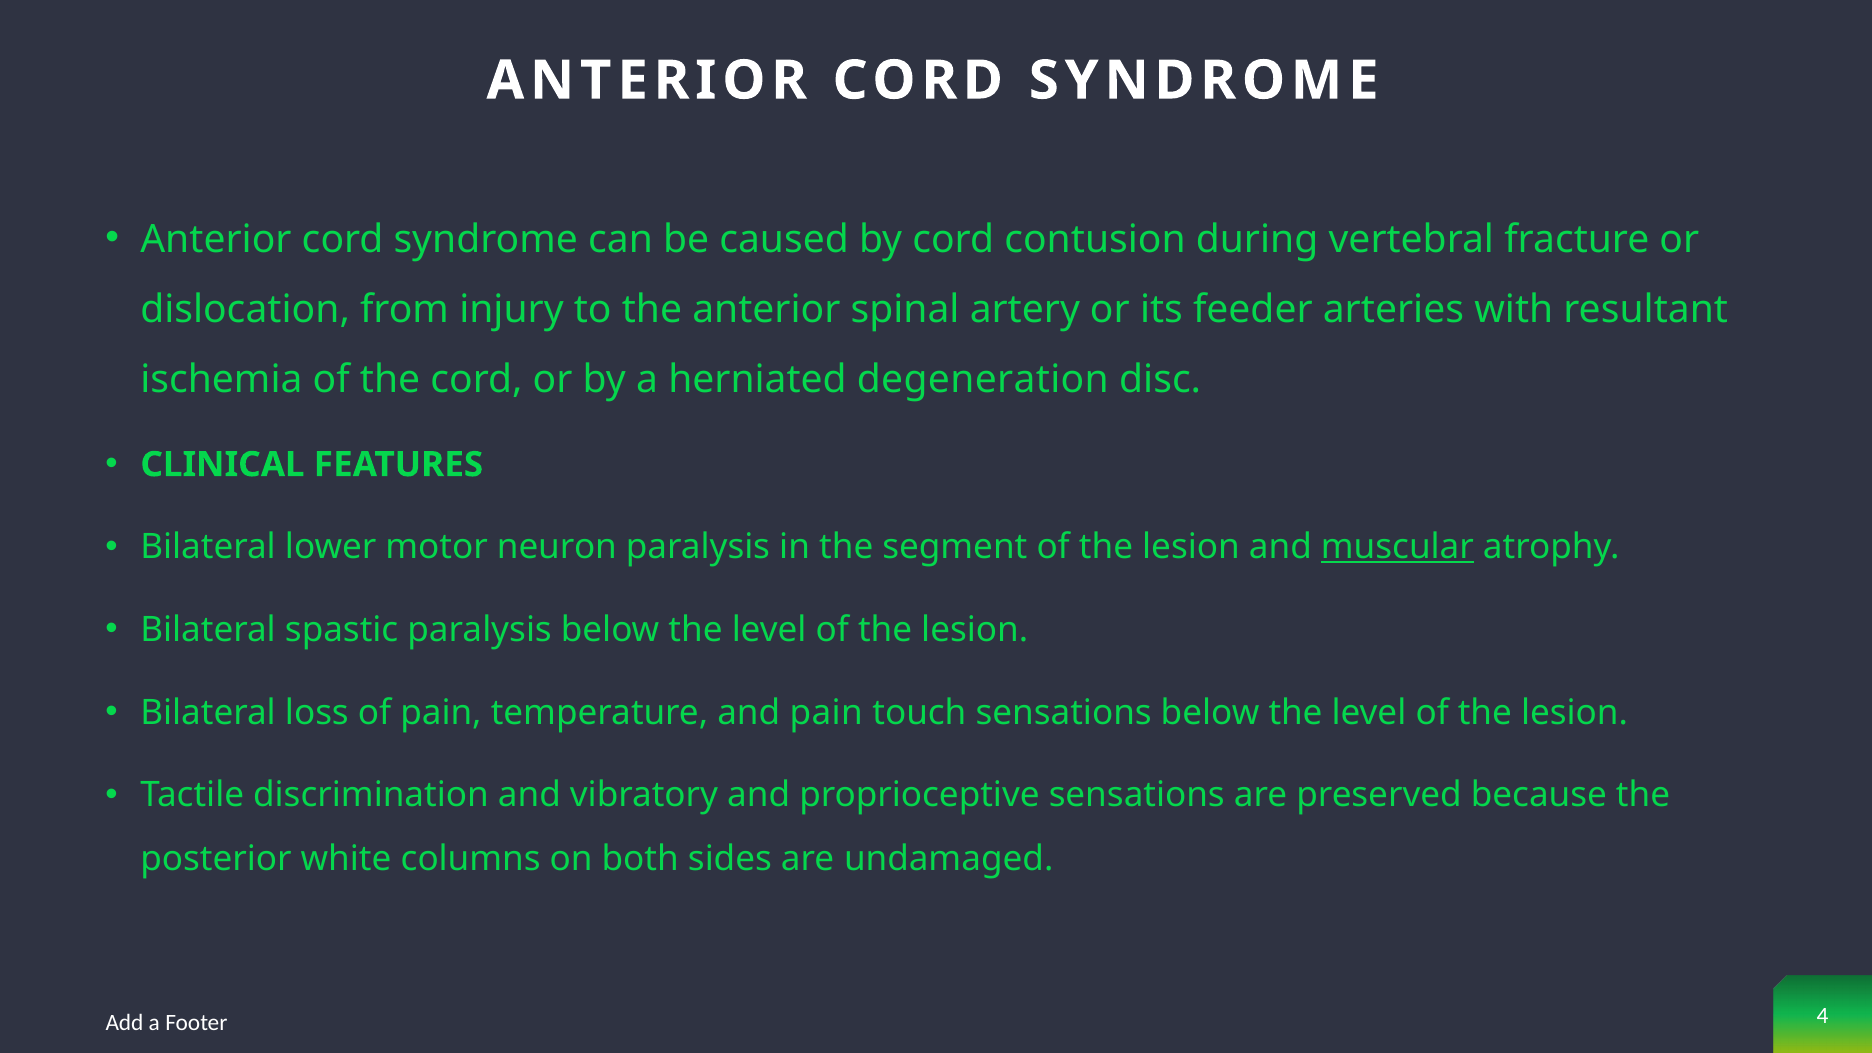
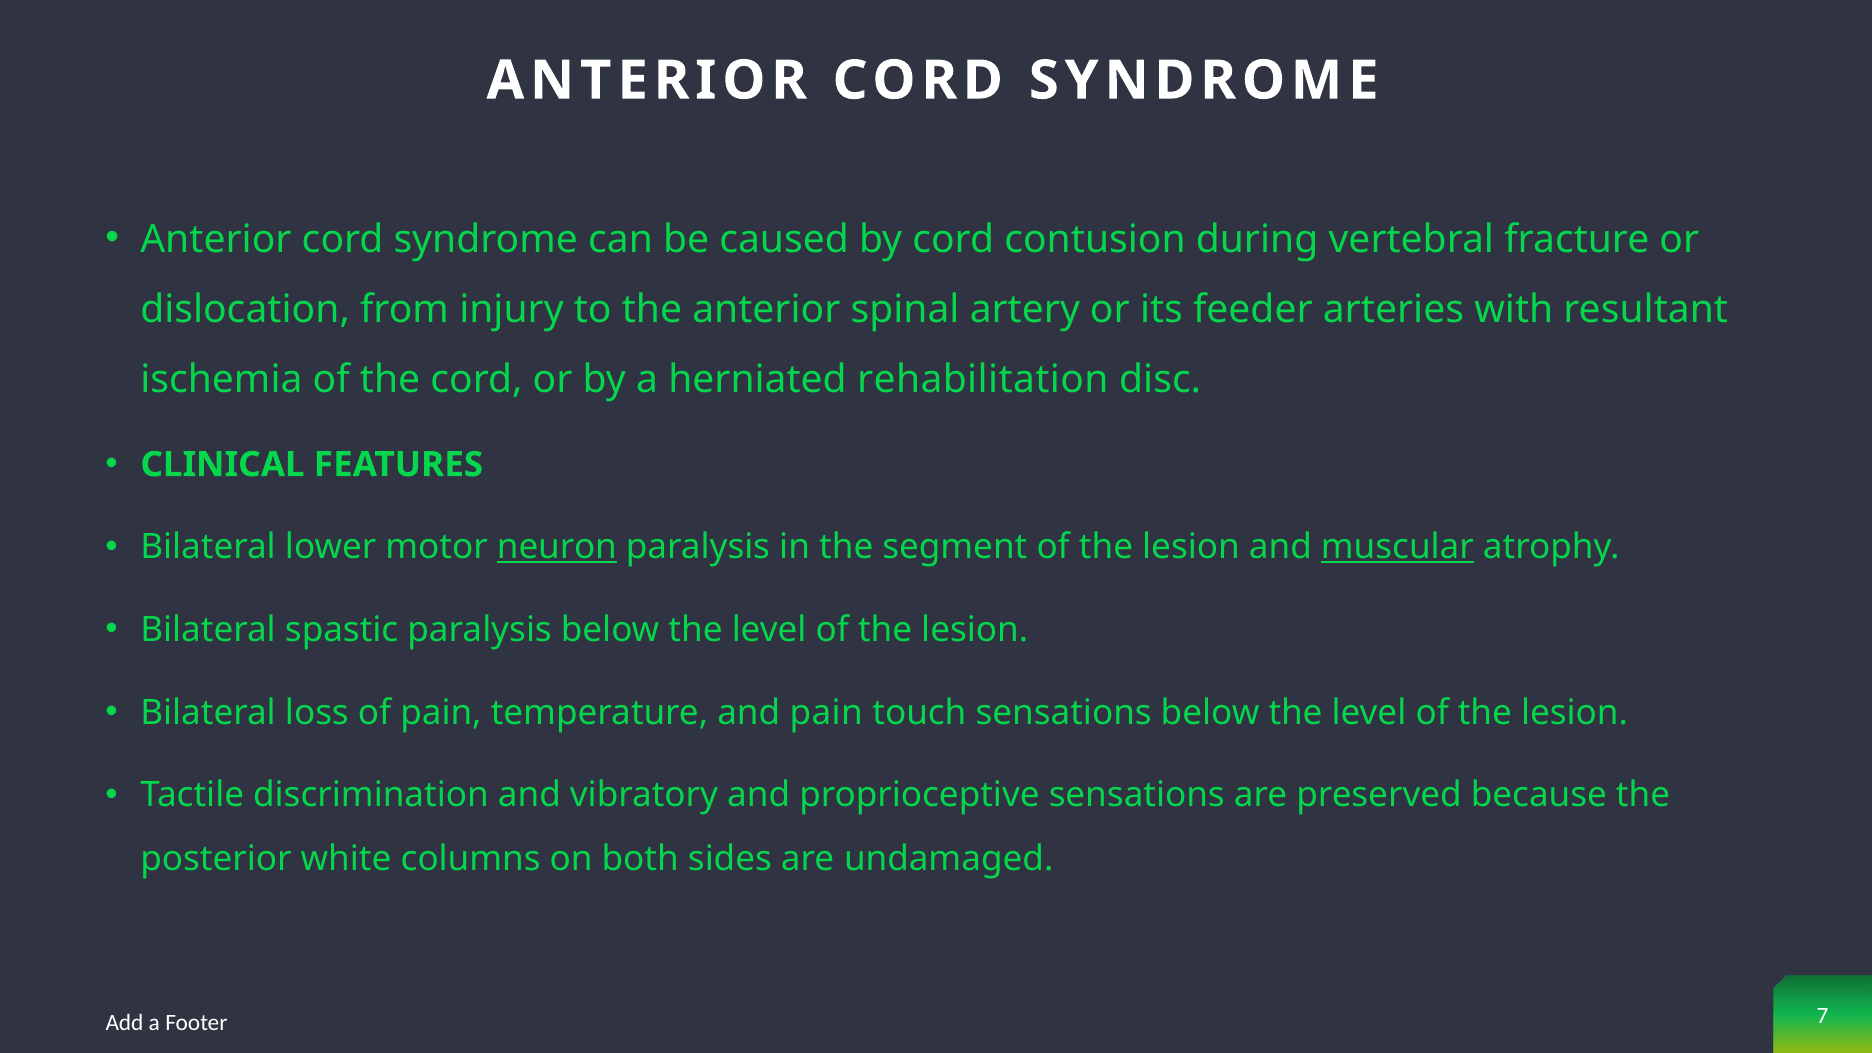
degeneration: degeneration -> rehabilitation
neuron underline: none -> present
4: 4 -> 7
